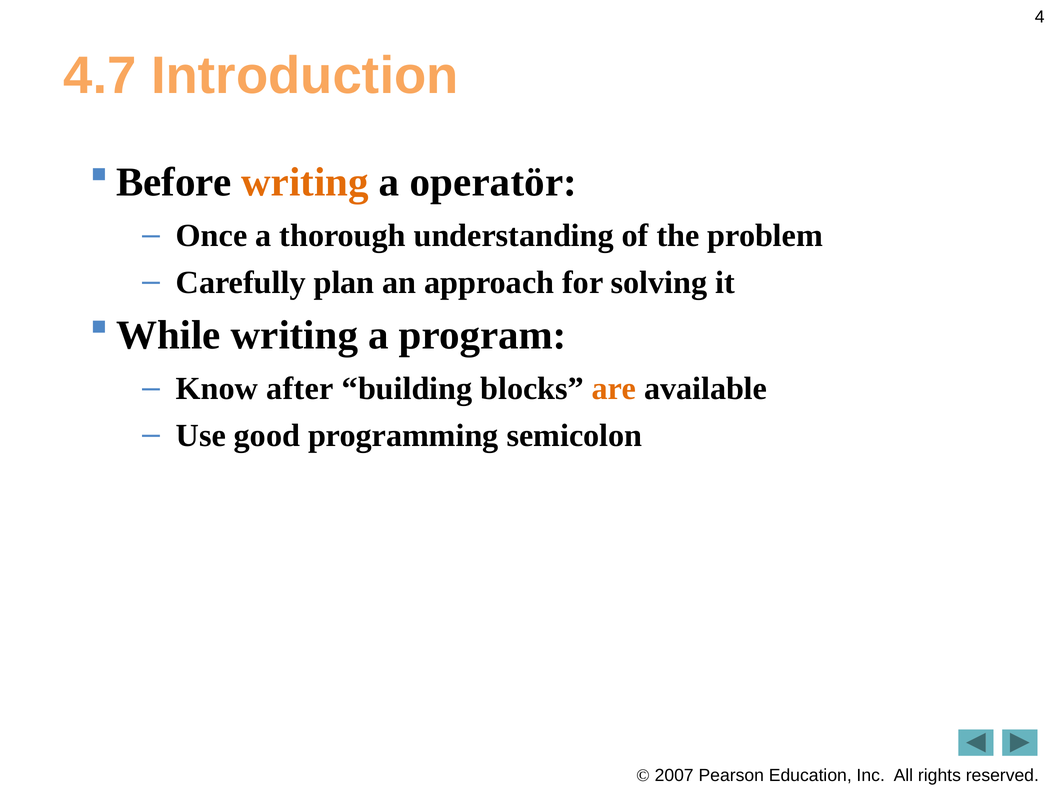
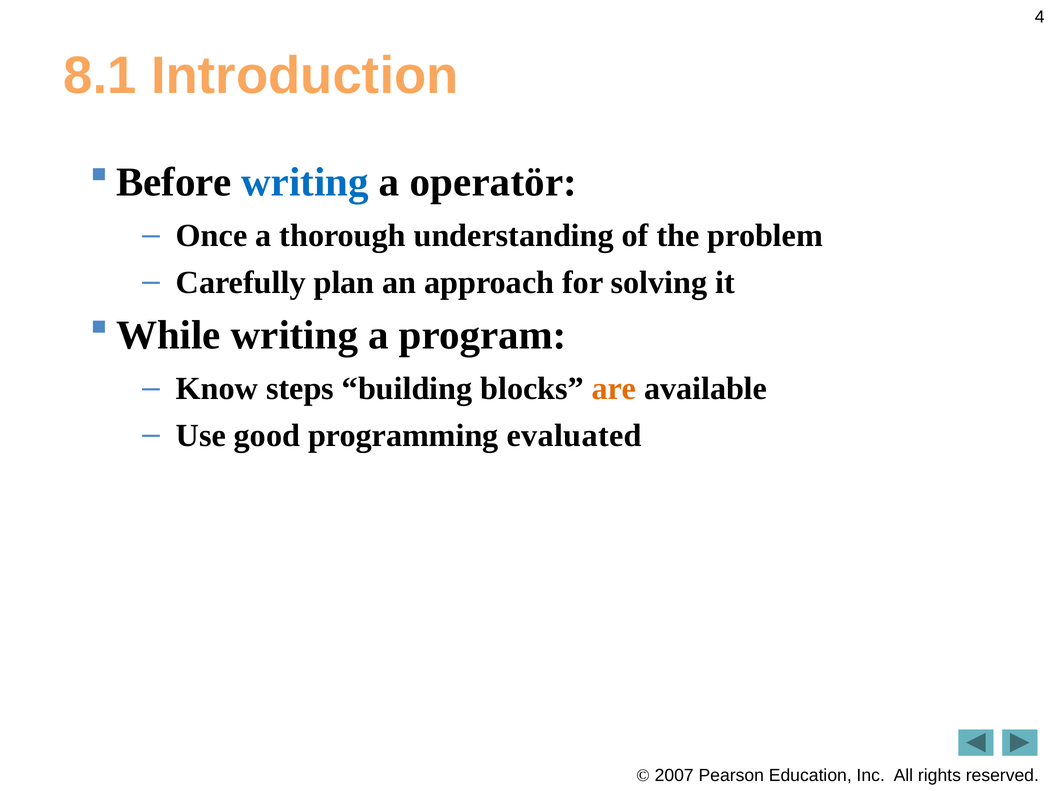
4.7: 4.7 -> 8.1
writing at (305, 182) colour: orange -> blue
after: after -> steps
semicolon: semicolon -> evaluated
